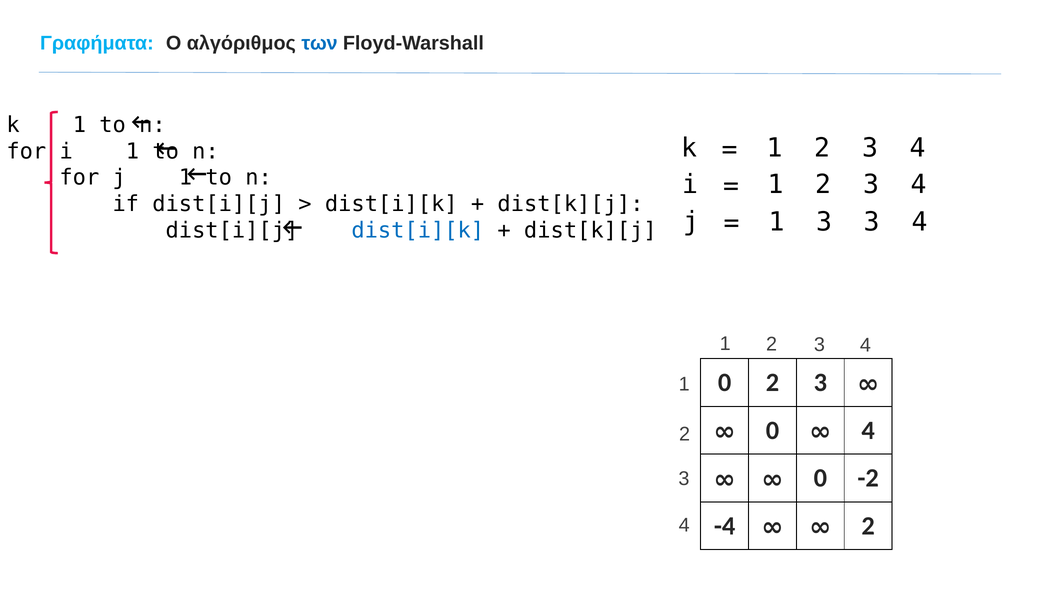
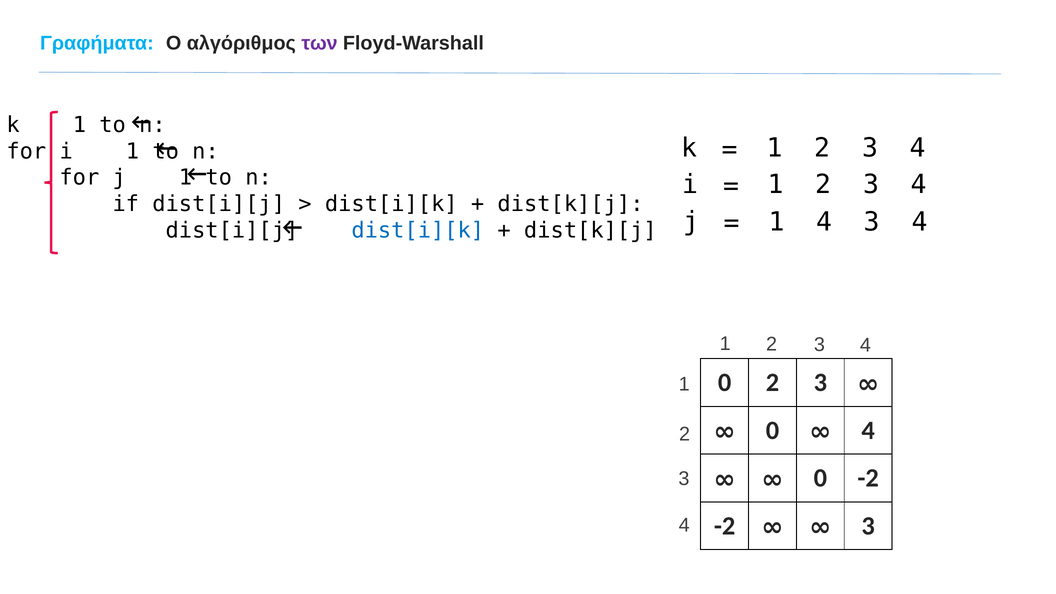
των colour: blue -> purple
1 3: 3 -> 4
-4 at (725, 526): -4 -> -2
2 at (868, 526): 2 -> 3
